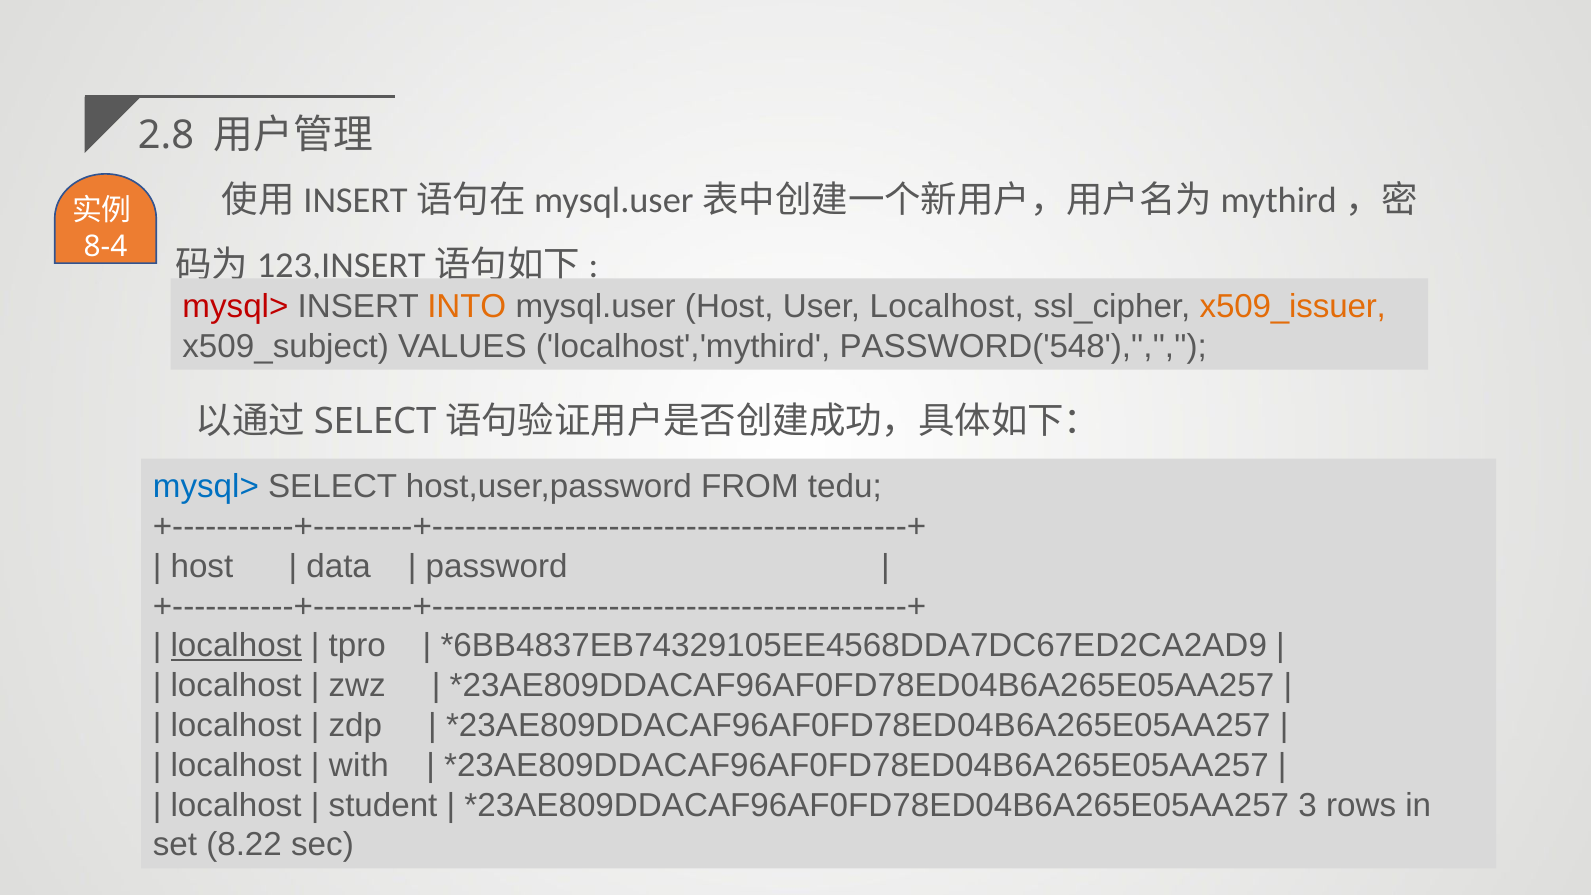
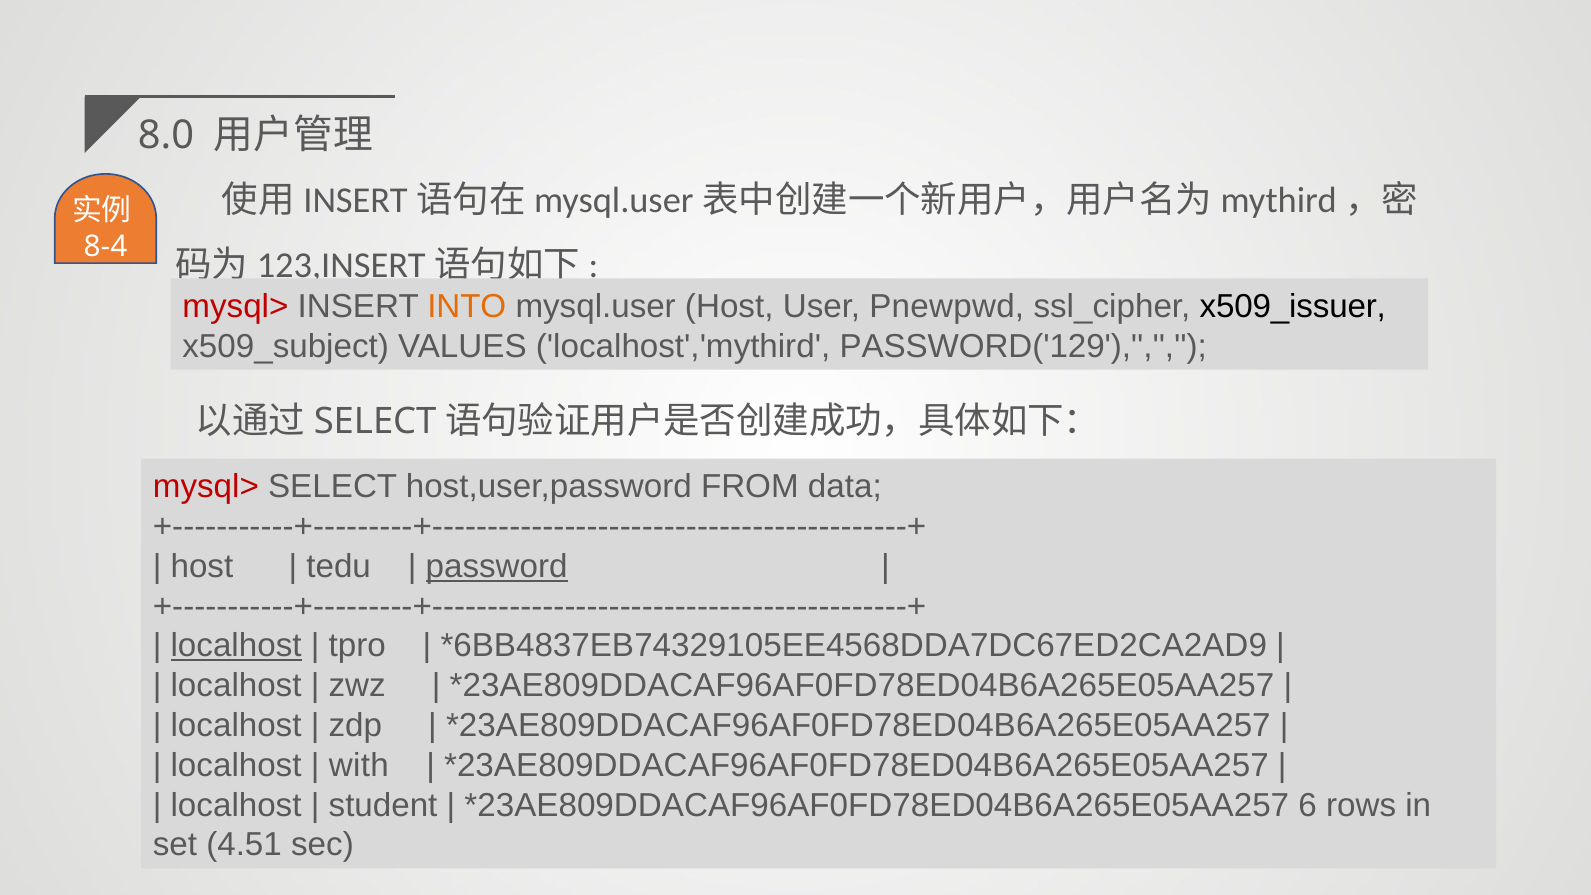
2.8: 2.8 -> 8.0
User Localhost: Localhost -> Pnewpwd
x509_issuer colour: orange -> black
PASSWORD('548: PASSWORD('548 -> PASSWORD('129
mysql> at (206, 487) colour: blue -> red
tedu: tedu -> data
data: data -> tedu
password underline: none -> present
3: 3 -> 6
8.22: 8.22 -> 4.51
